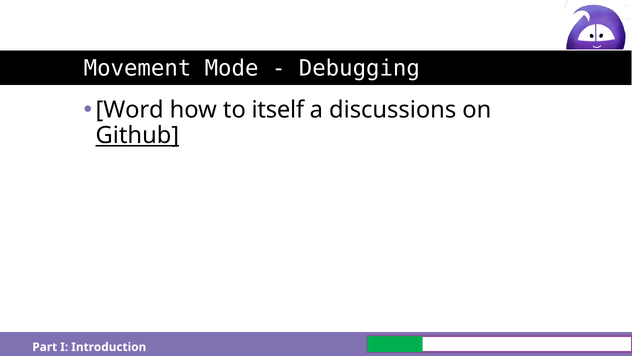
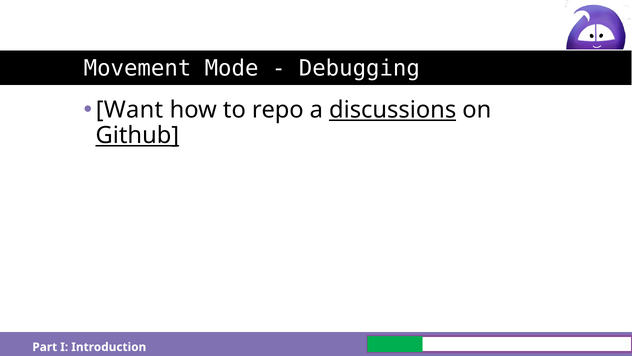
Word: Word -> Want
itself: itself -> repo
discussions underline: none -> present
